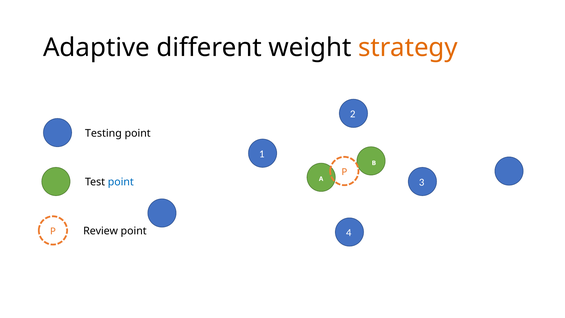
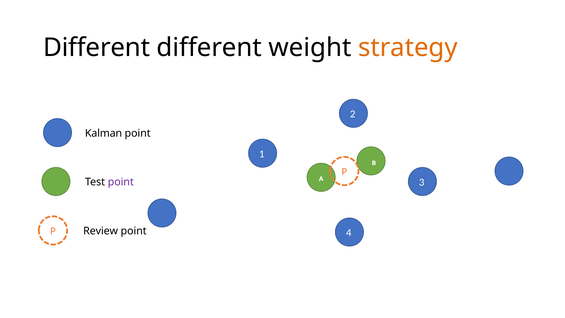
Adaptive at (96, 47): Adaptive -> Different
Testing: Testing -> Kalman
point at (121, 182) colour: blue -> purple
